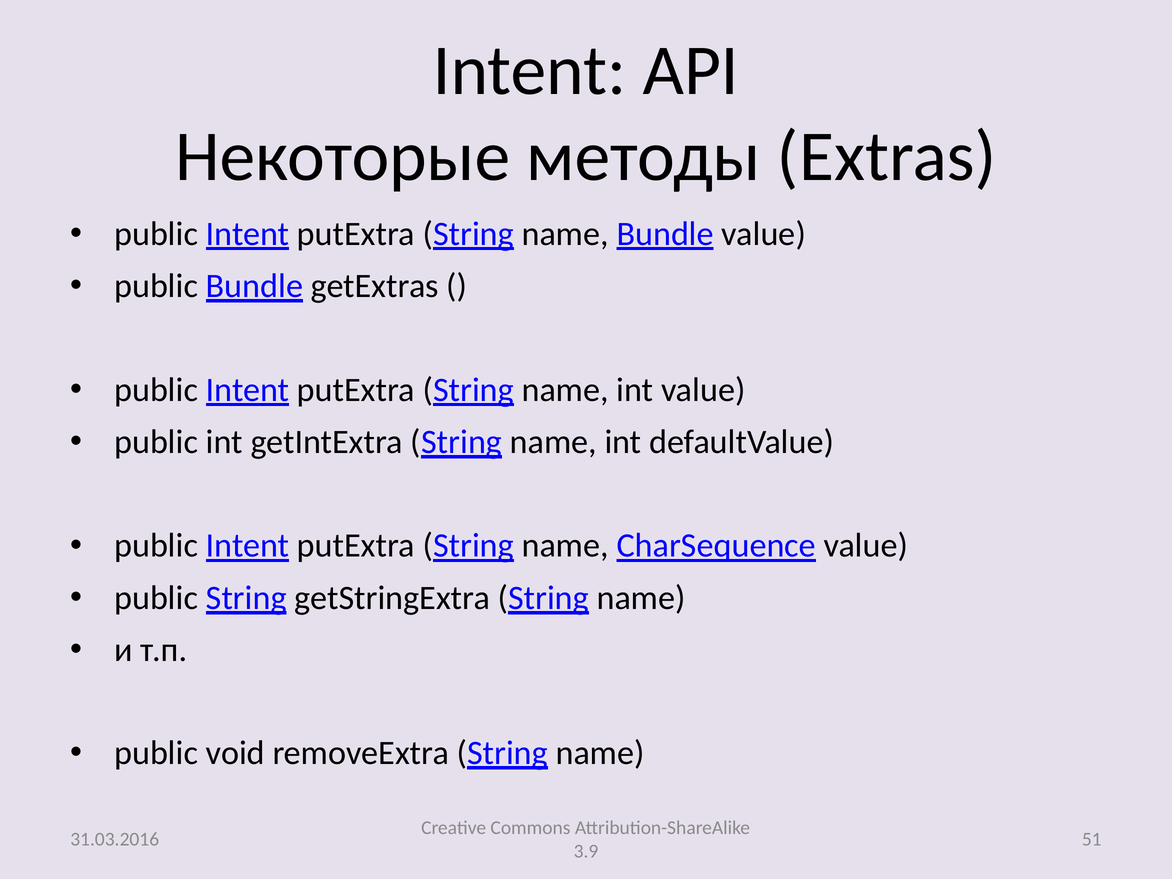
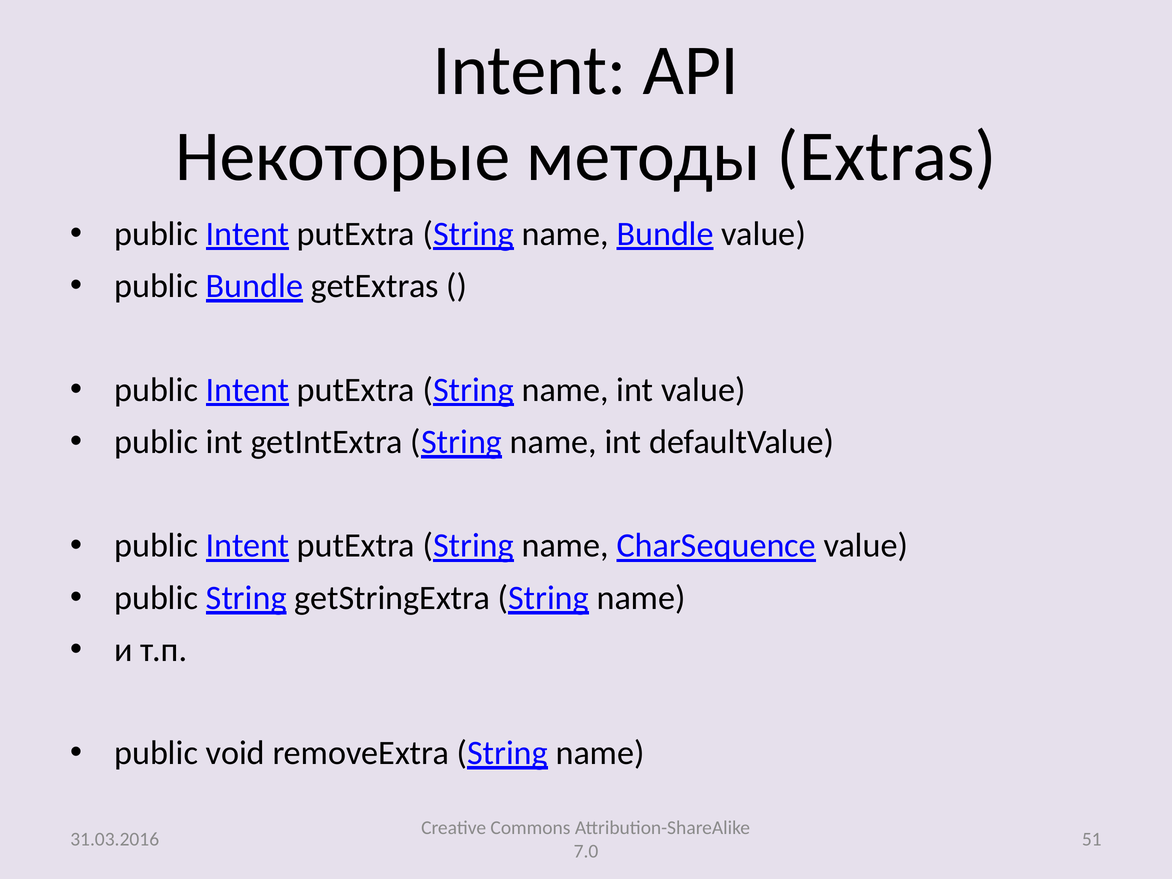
3.9: 3.9 -> 7.0
